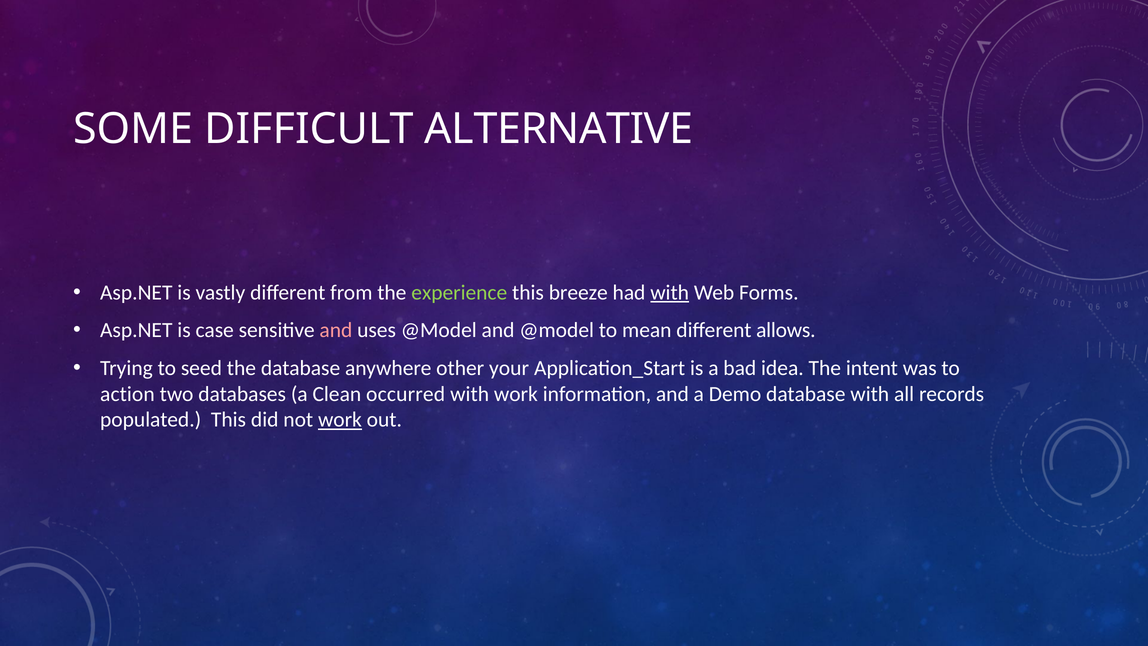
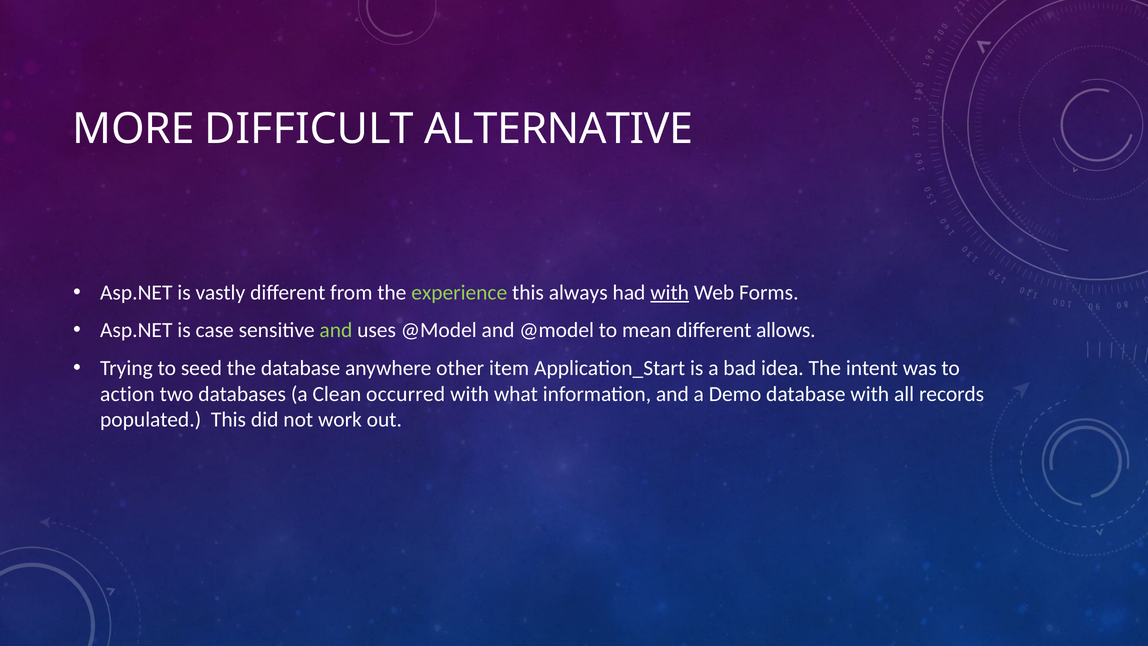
SOME: SOME -> MORE
breeze: breeze -> always
and at (336, 330) colour: pink -> light green
your: your -> item
with work: work -> what
work at (340, 420) underline: present -> none
